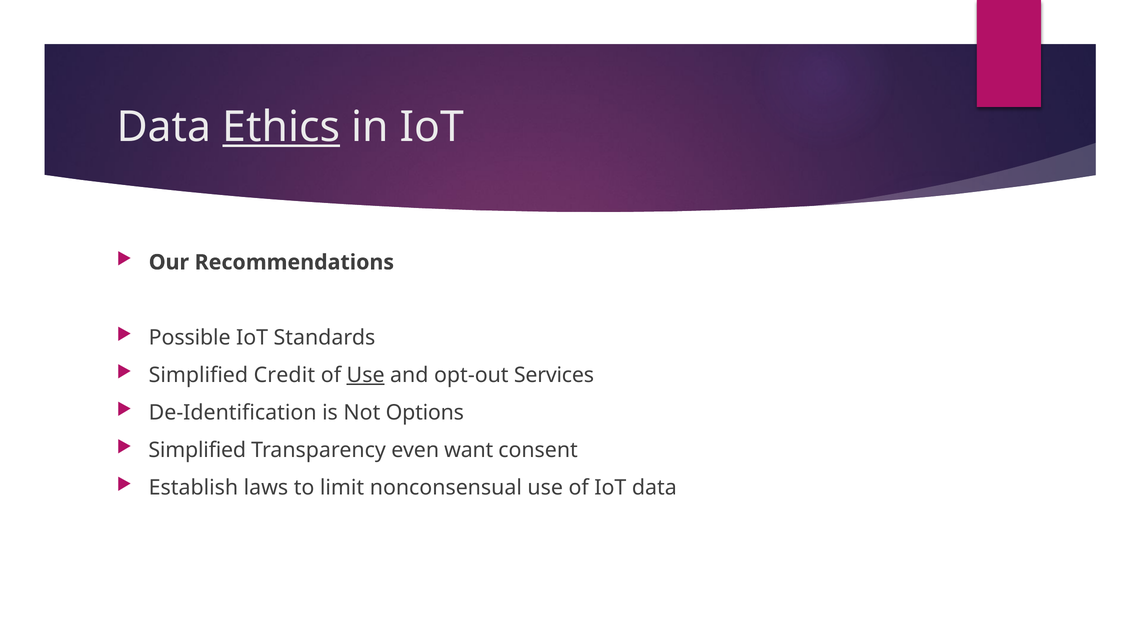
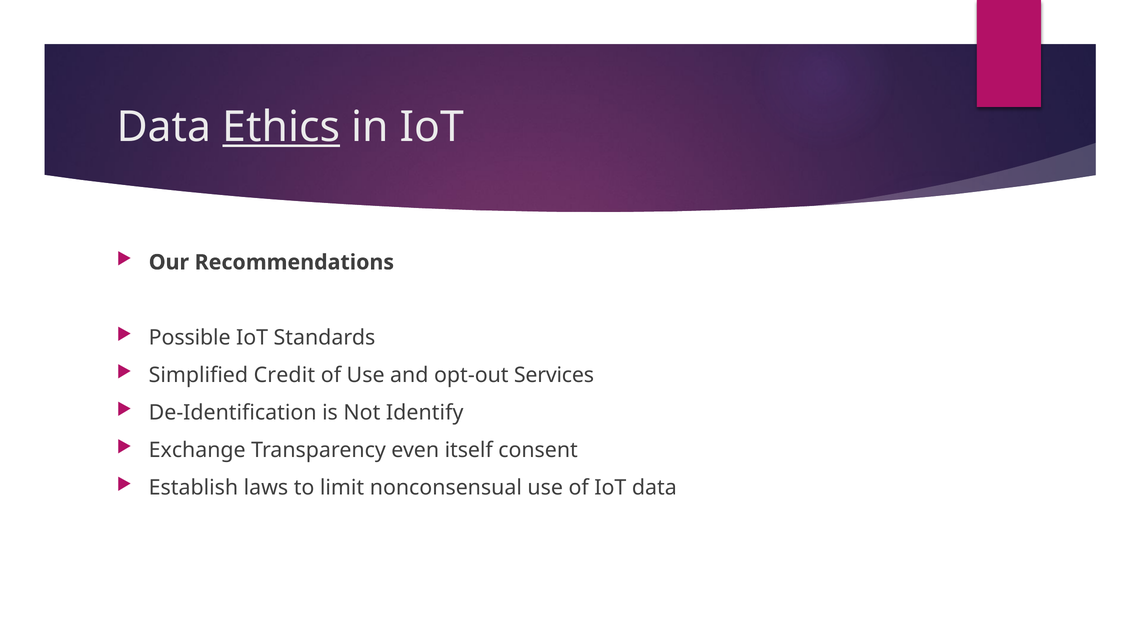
Use at (366, 375) underline: present -> none
Options: Options -> Identify
Simplified at (197, 450): Simplified -> Exchange
want: want -> itself
